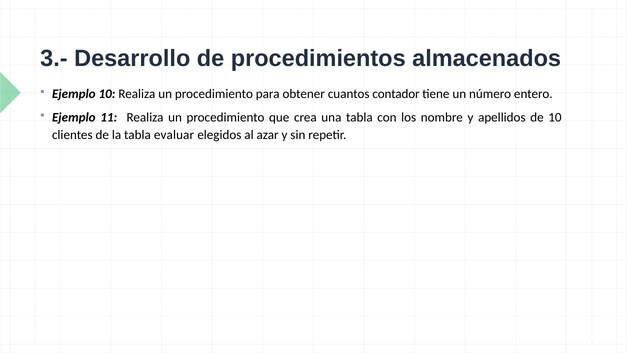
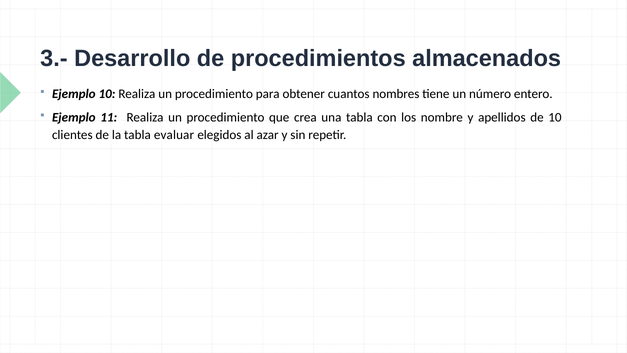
contador: contador -> nombres
